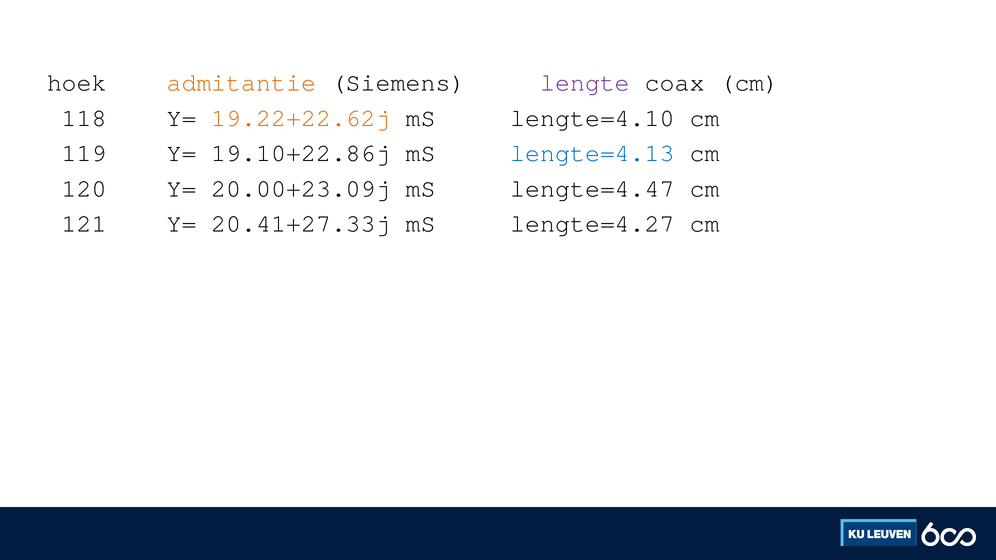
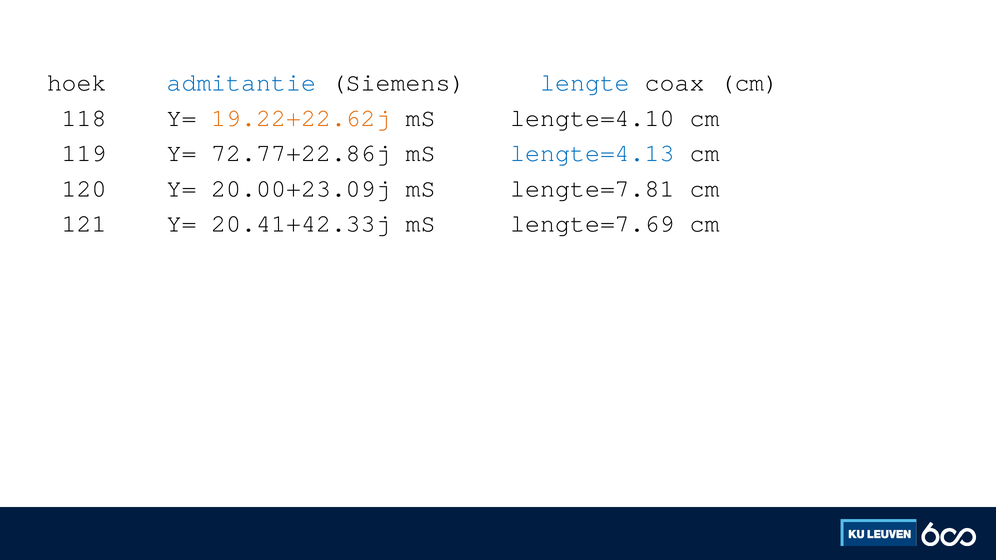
admitantie colour: orange -> blue
lengte colour: purple -> blue
19.10+22.86j: 19.10+22.86j -> 72.77+22.86j
lengte=4.47: lengte=4.47 -> lengte=7.81
20.41+27.33j: 20.41+27.33j -> 20.41+42.33j
lengte=4.27: lengte=4.27 -> lengte=7.69
